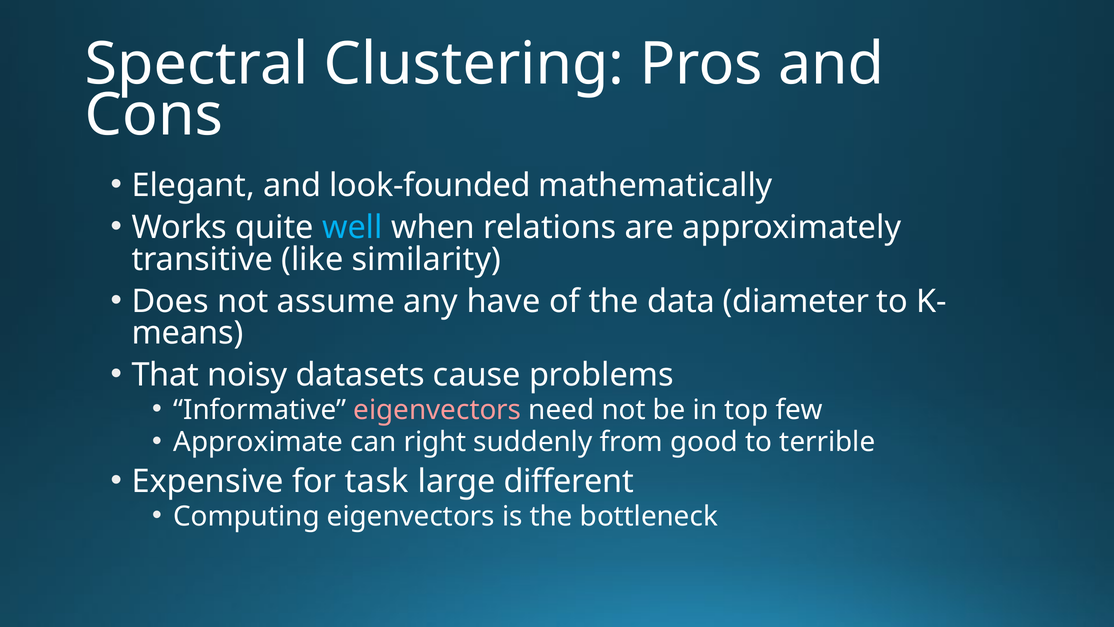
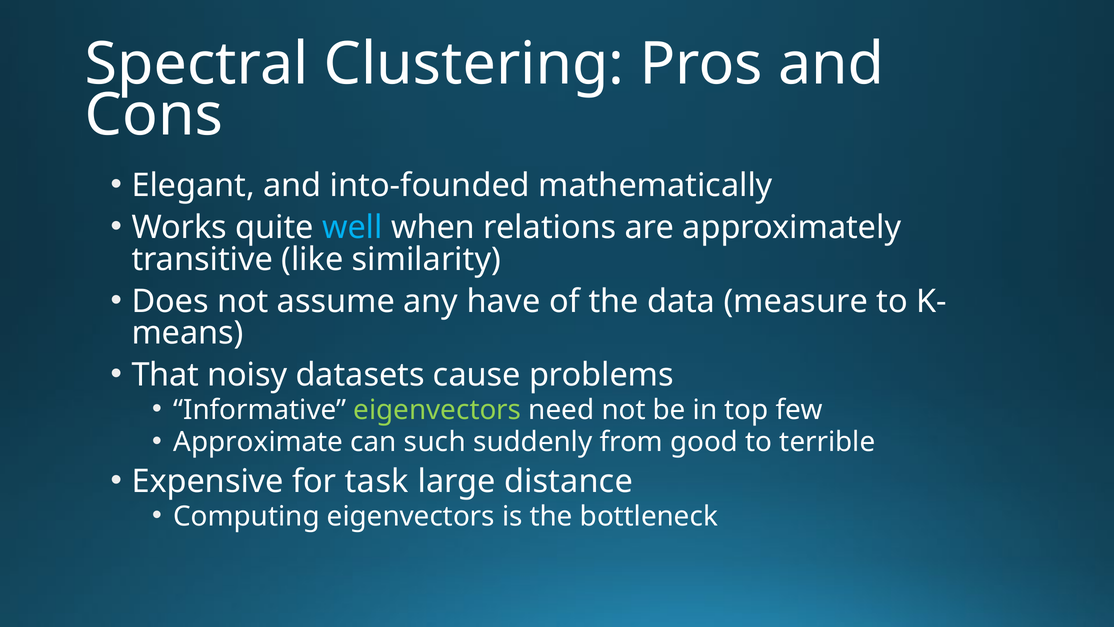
look-founded: look-founded -> into-founded
diameter: diameter -> measure
eigenvectors at (437, 410) colour: pink -> light green
right: right -> such
different: different -> distance
